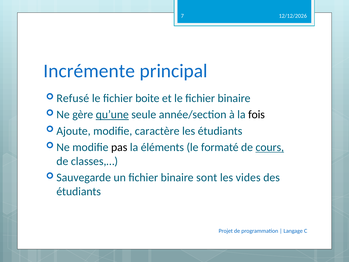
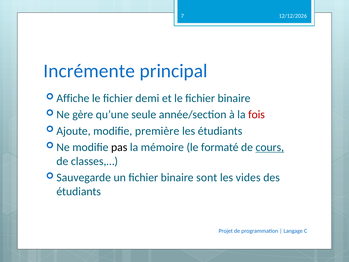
Refusé: Refusé -> Affiche
boite: boite -> demi
qu’une underline: present -> none
fois colour: black -> red
caractère: caractère -> première
éléments: éléments -> mémoire
